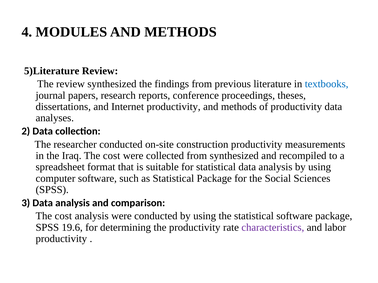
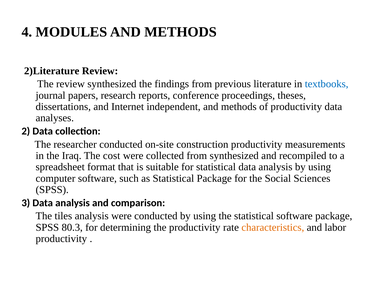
5)Literature: 5)Literature -> 2)Literature
Internet productivity: productivity -> independent
cost at (63, 216): cost -> tiles
19.6: 19.6 -> 80.3
characteristics colour: purple -> orange
